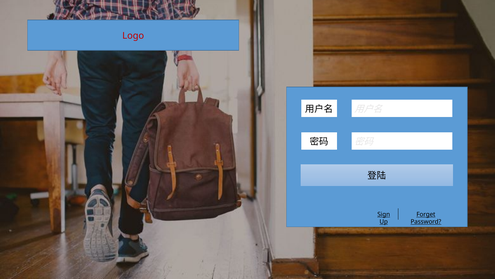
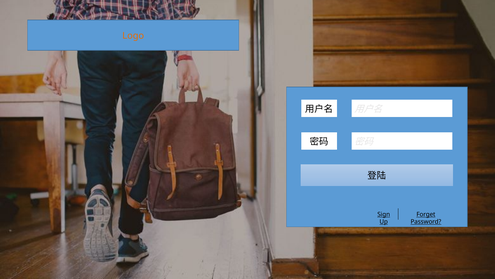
Logo colour: red -> orange
